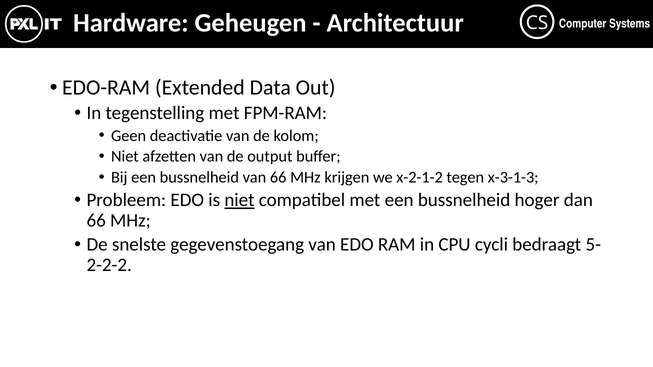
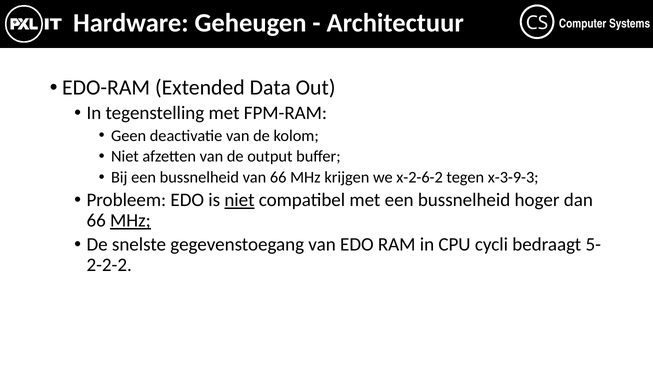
x-2-1-2: x-2-1-2 -> x-2-6-2
x-3-1-3: x-3-1-3 -> x-3-9-3
MHz at (130, 221) underline: none -> present
